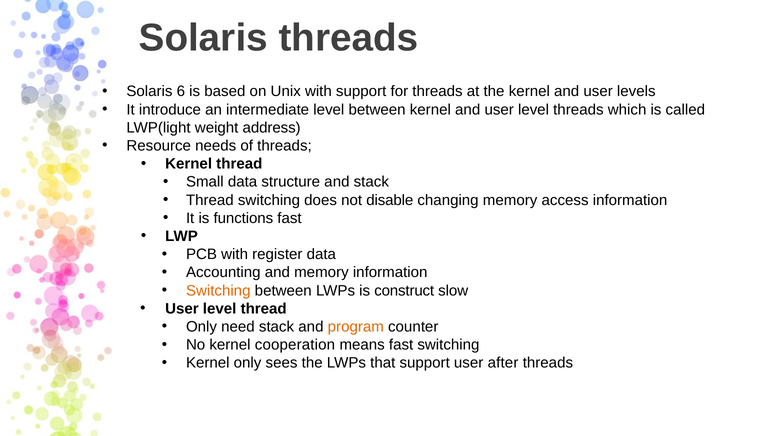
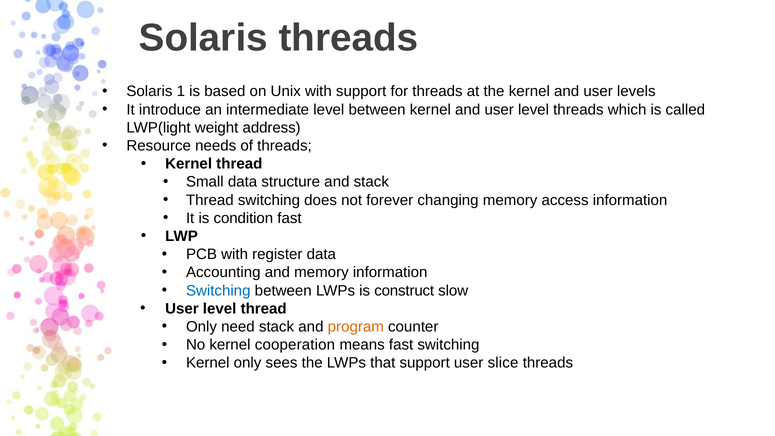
6: 6 -> 1
disable: disable -> forever
functions: functions -> condition
Switching at (218, 291) colour: orange -> blue
after: after -> slice
